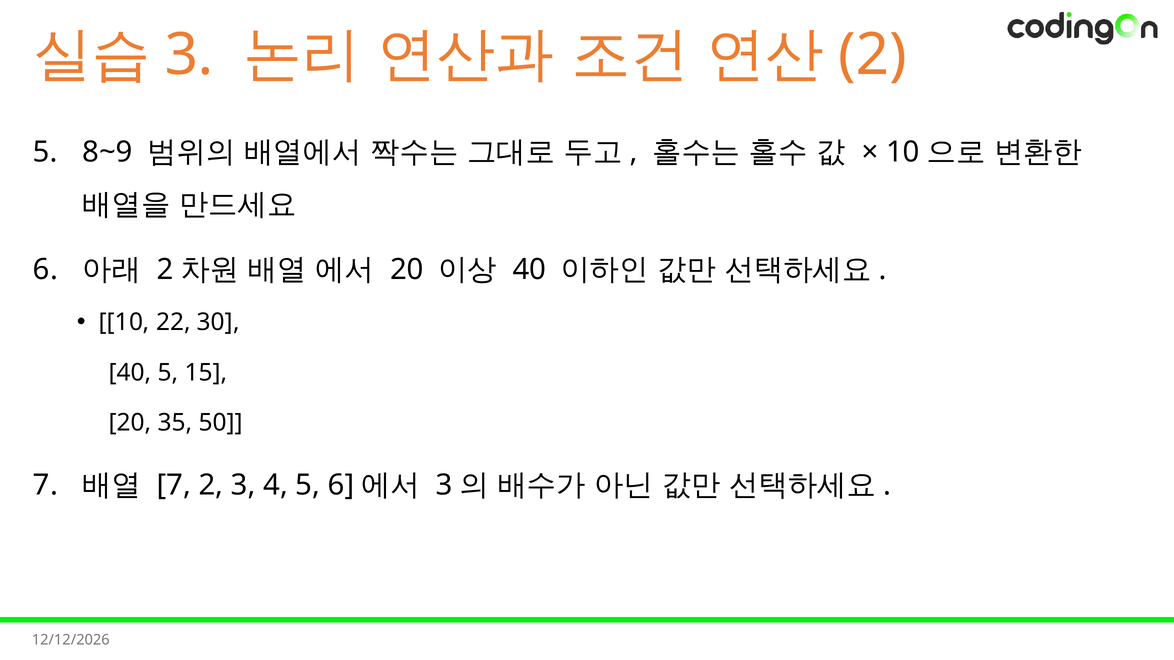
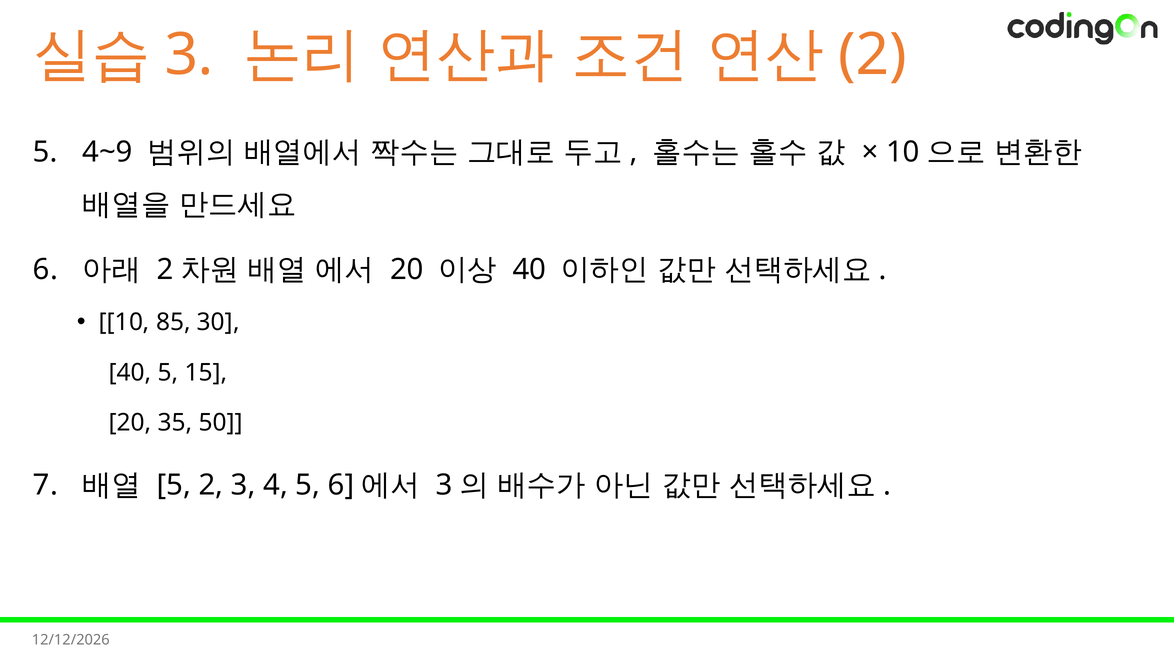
8~9: 8~9 -> 4~9
22: 22 -> 85
7 at (174, 485): 7 -> 5
